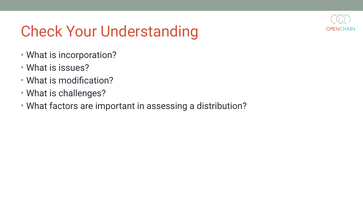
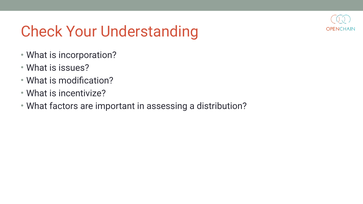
challenges: challenges -> incentivize
